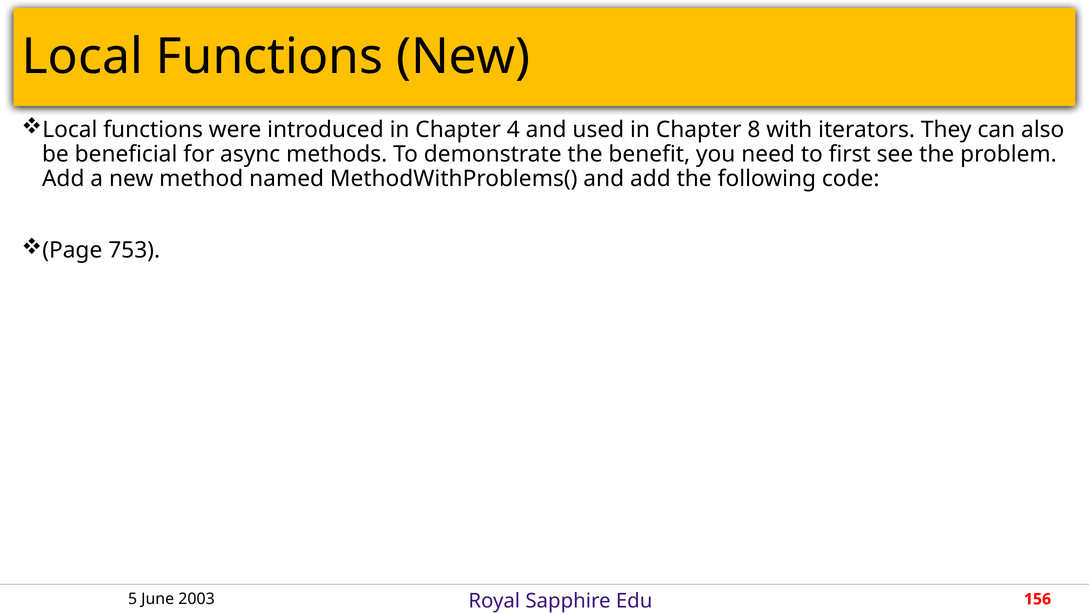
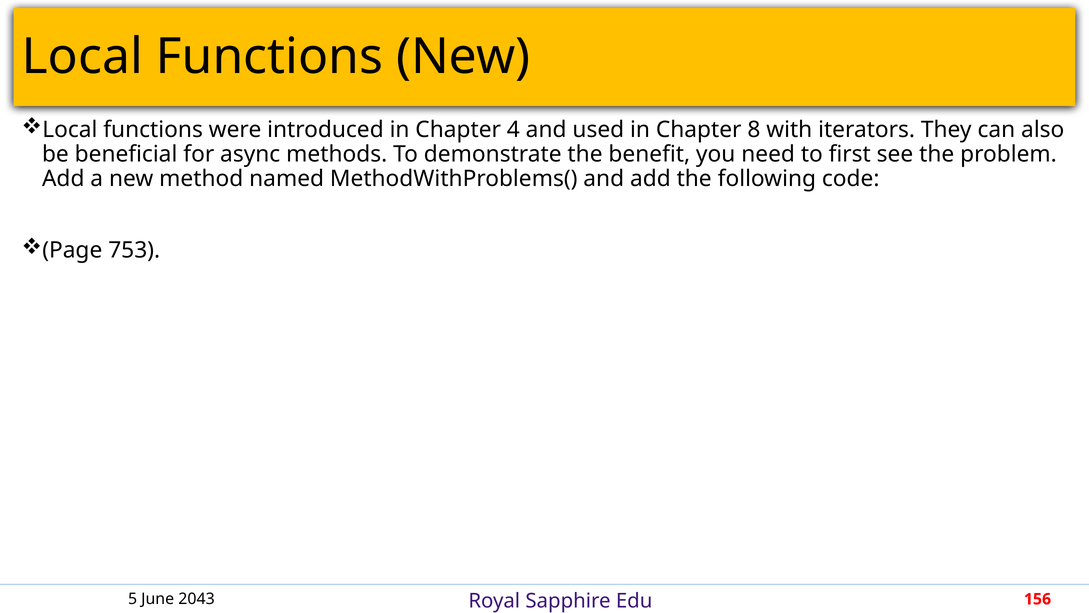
2003: 2003 -> 2043
